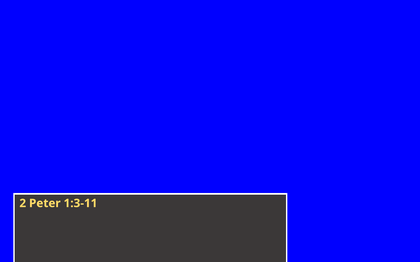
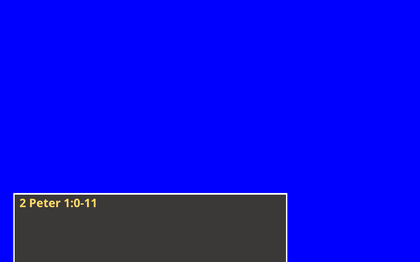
1:3-11: 1:3-11 -> 1:0-11
